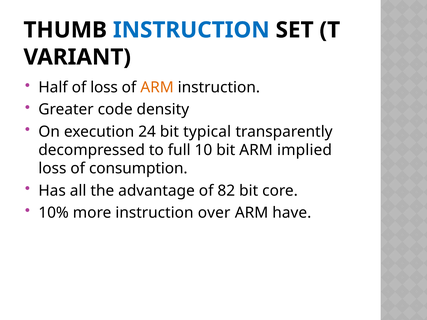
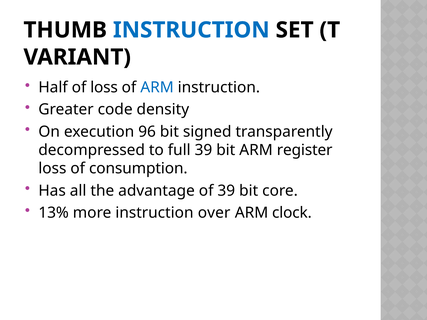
ARM at (157, 88) colour: orange -> blue
24: 24 -> 96
typical: typical -> signed
full 10: 10 -> 39
implied: implied -> register
of 82: 82 -> 39
10%: 10% -> 13%
have: have -> clock
